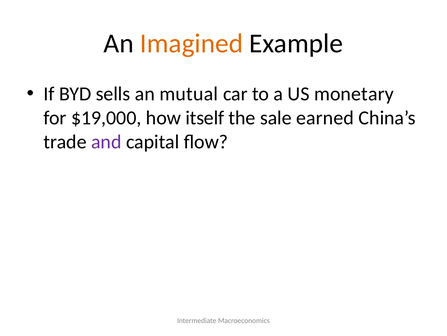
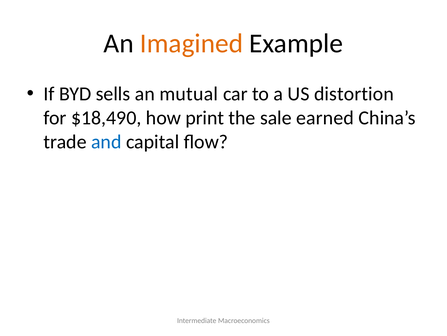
monetary: monetary -> distortion
$19,000: $19,000 -> $18,490
itself: itself -> print
and colour: purple -> blue
